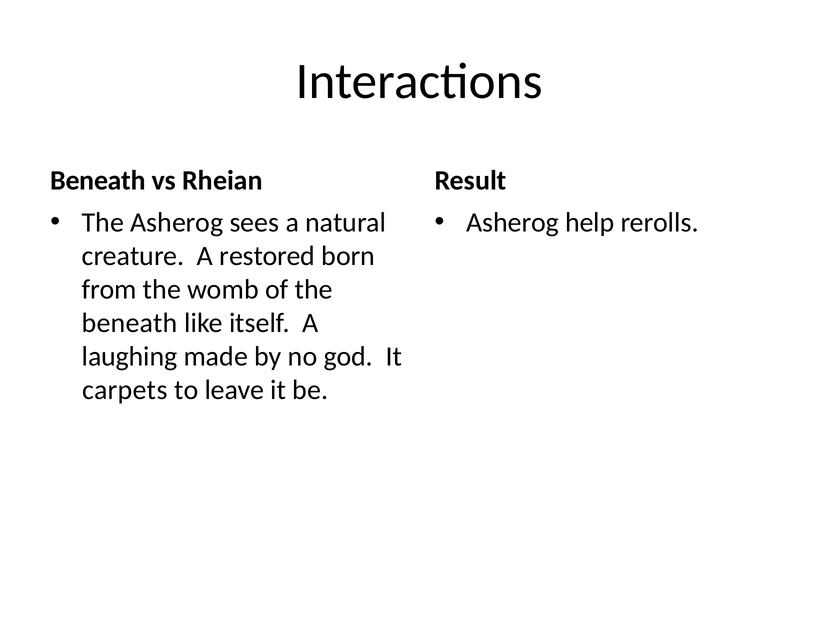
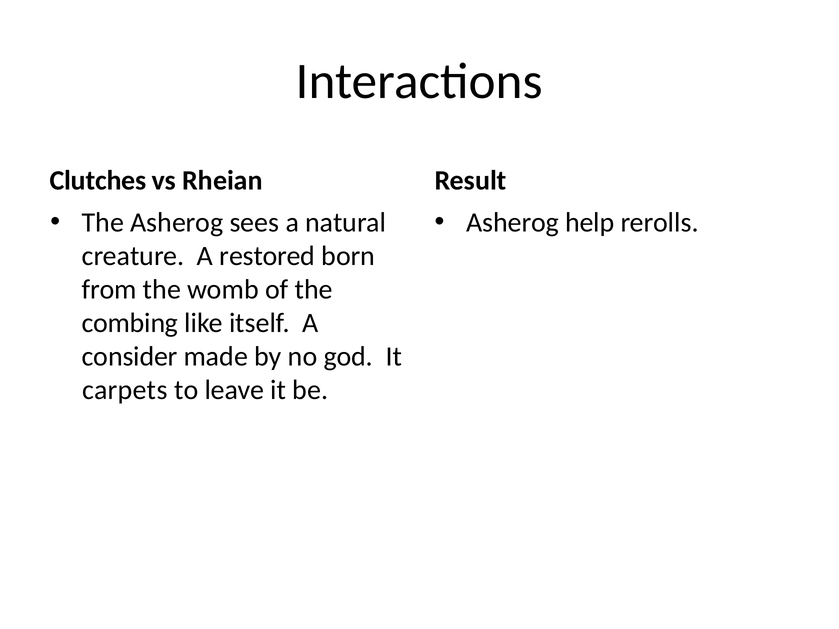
Beneath at (98, 181): Beneath -> Clutches
beneath at (130, 323): beneath -> combing
laughing: laughing -> consider
